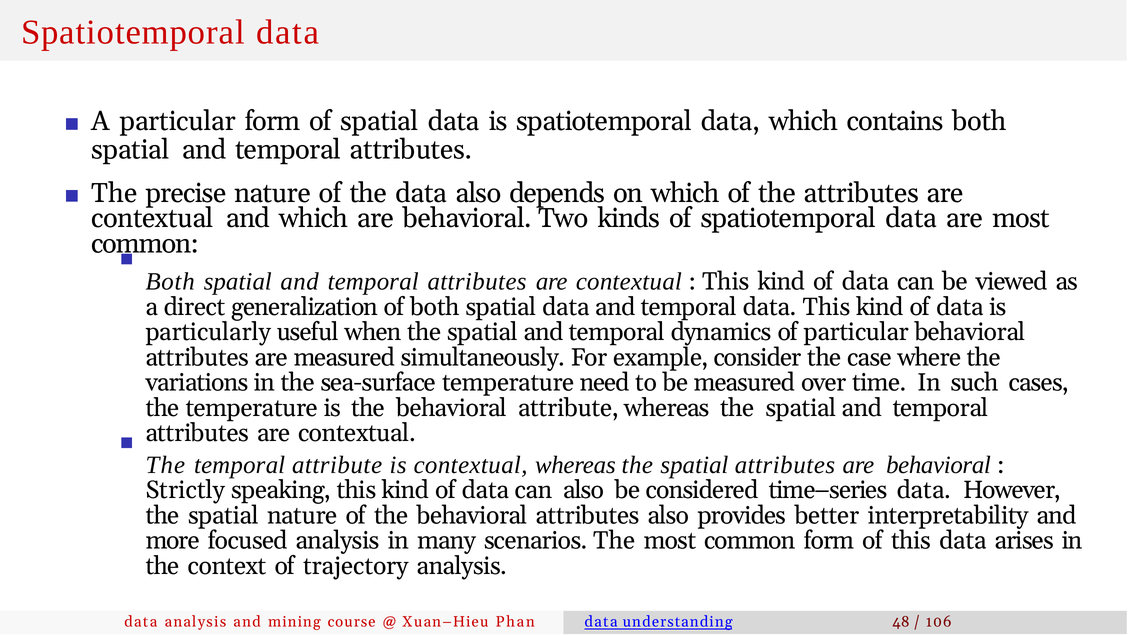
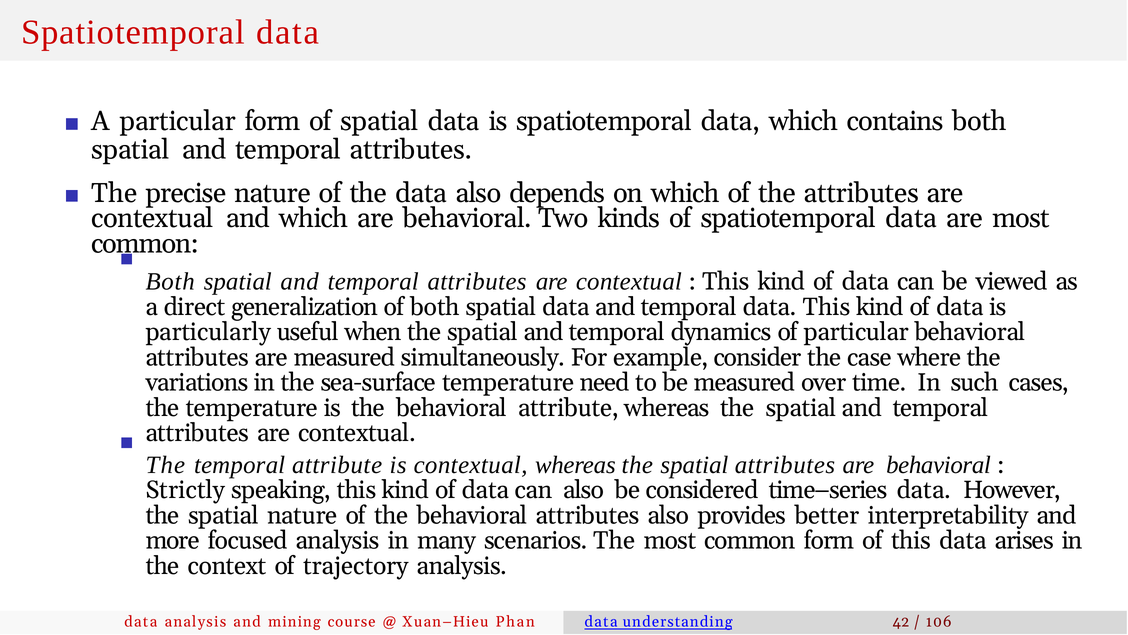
48: 48 -> 42
